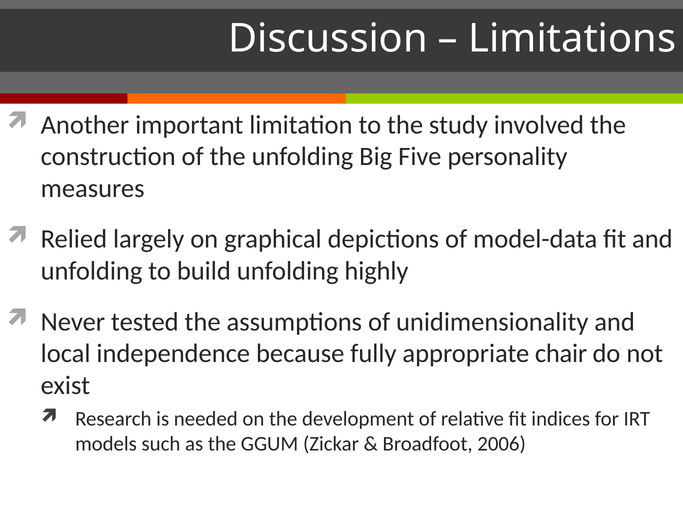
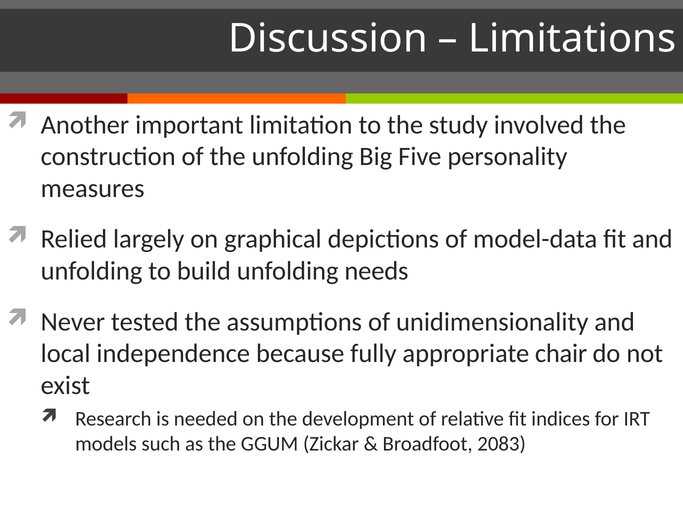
highly: highly -> needs
2006: 2006 -> 2083
